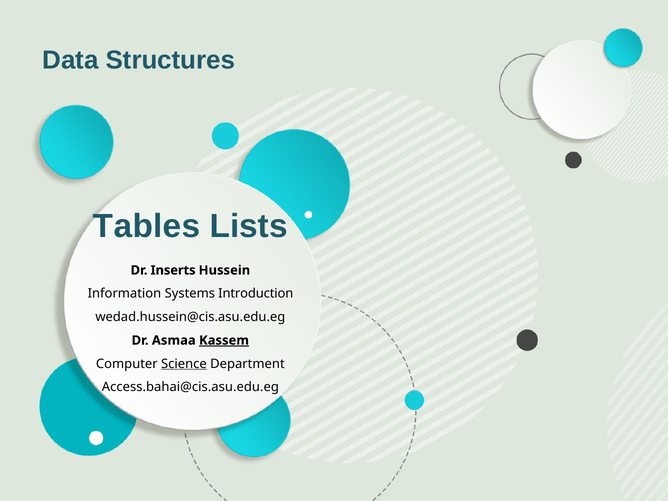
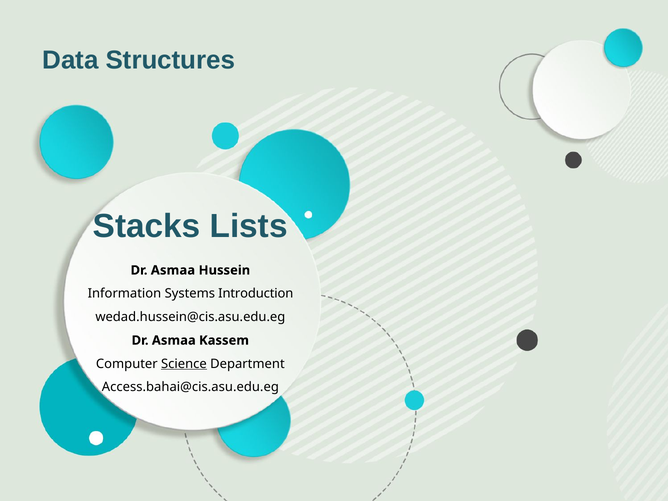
Tables: Tables -> Stacks
Inserts at (173, 270): Inserts -> Asmaa
Kassem underline: present -> none
